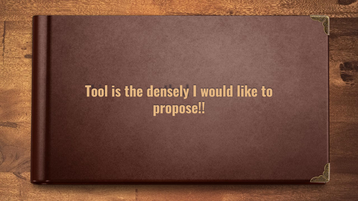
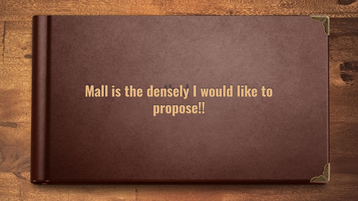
Tool: Tool -> Mall
